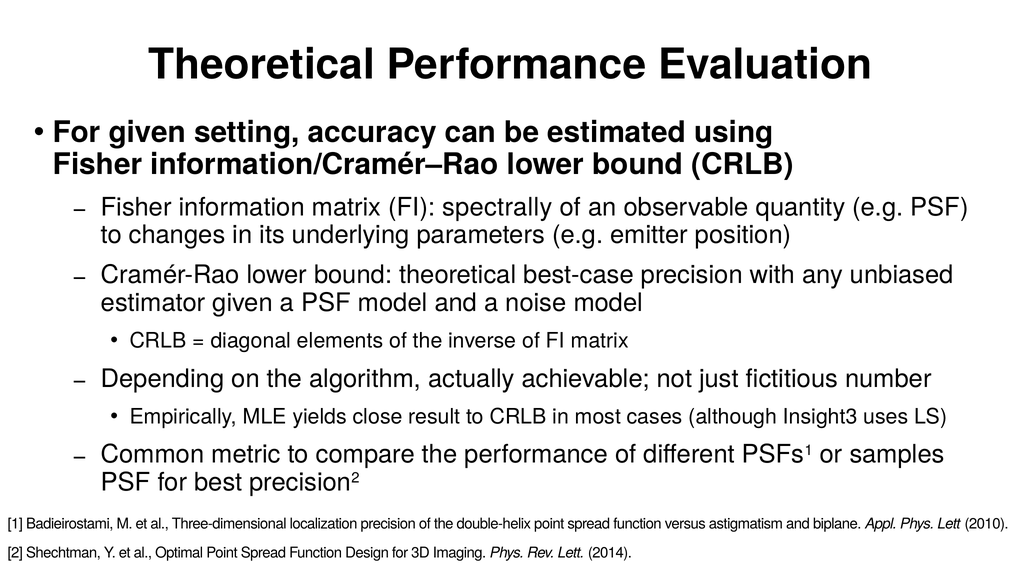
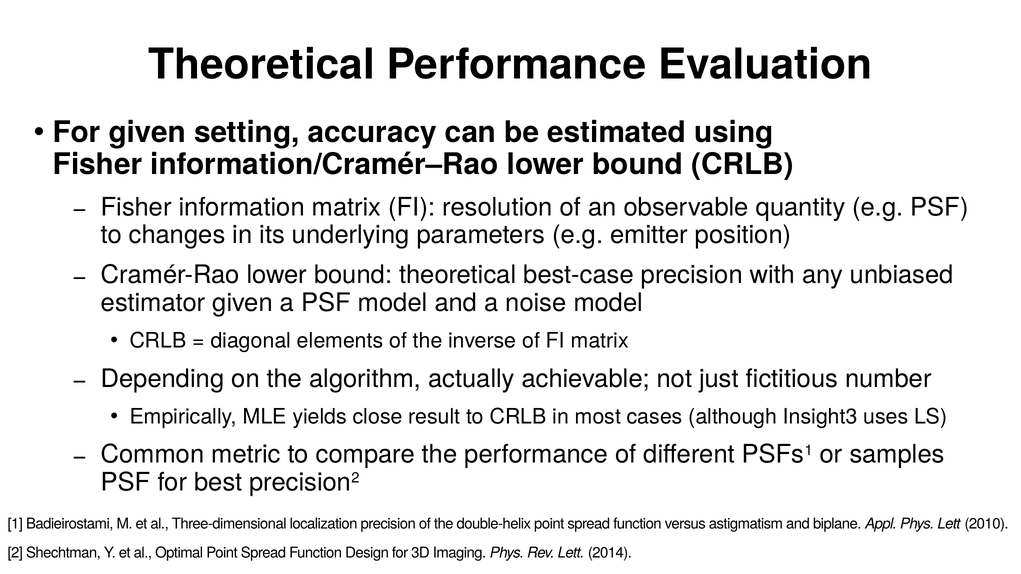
spectrally: spectrally -> resolution
